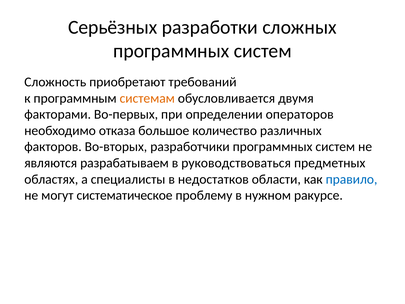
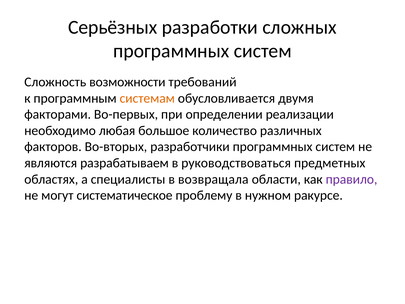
приобретают: приобретают -> возможности
операторов: операторов -> реализации
отказа: отказа -> любая
недостатков: недостатков -> возвращала
правило colour: blue -> purple
